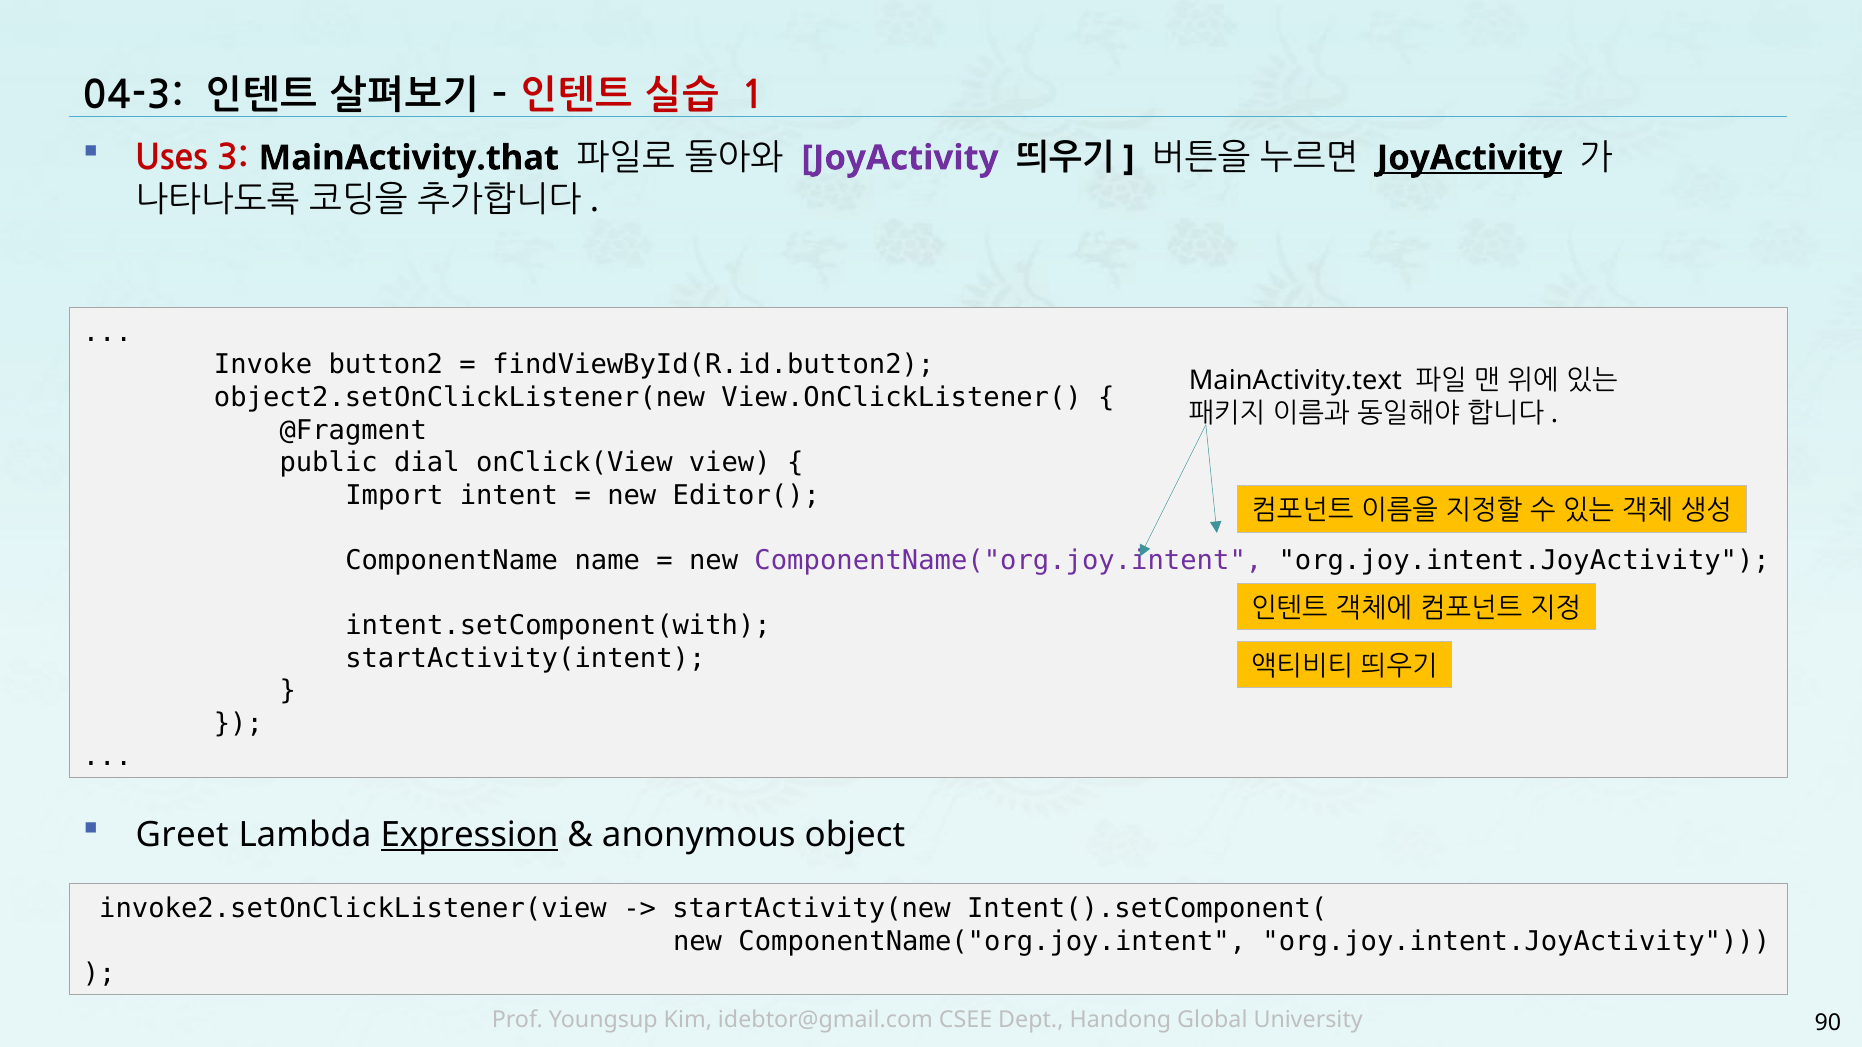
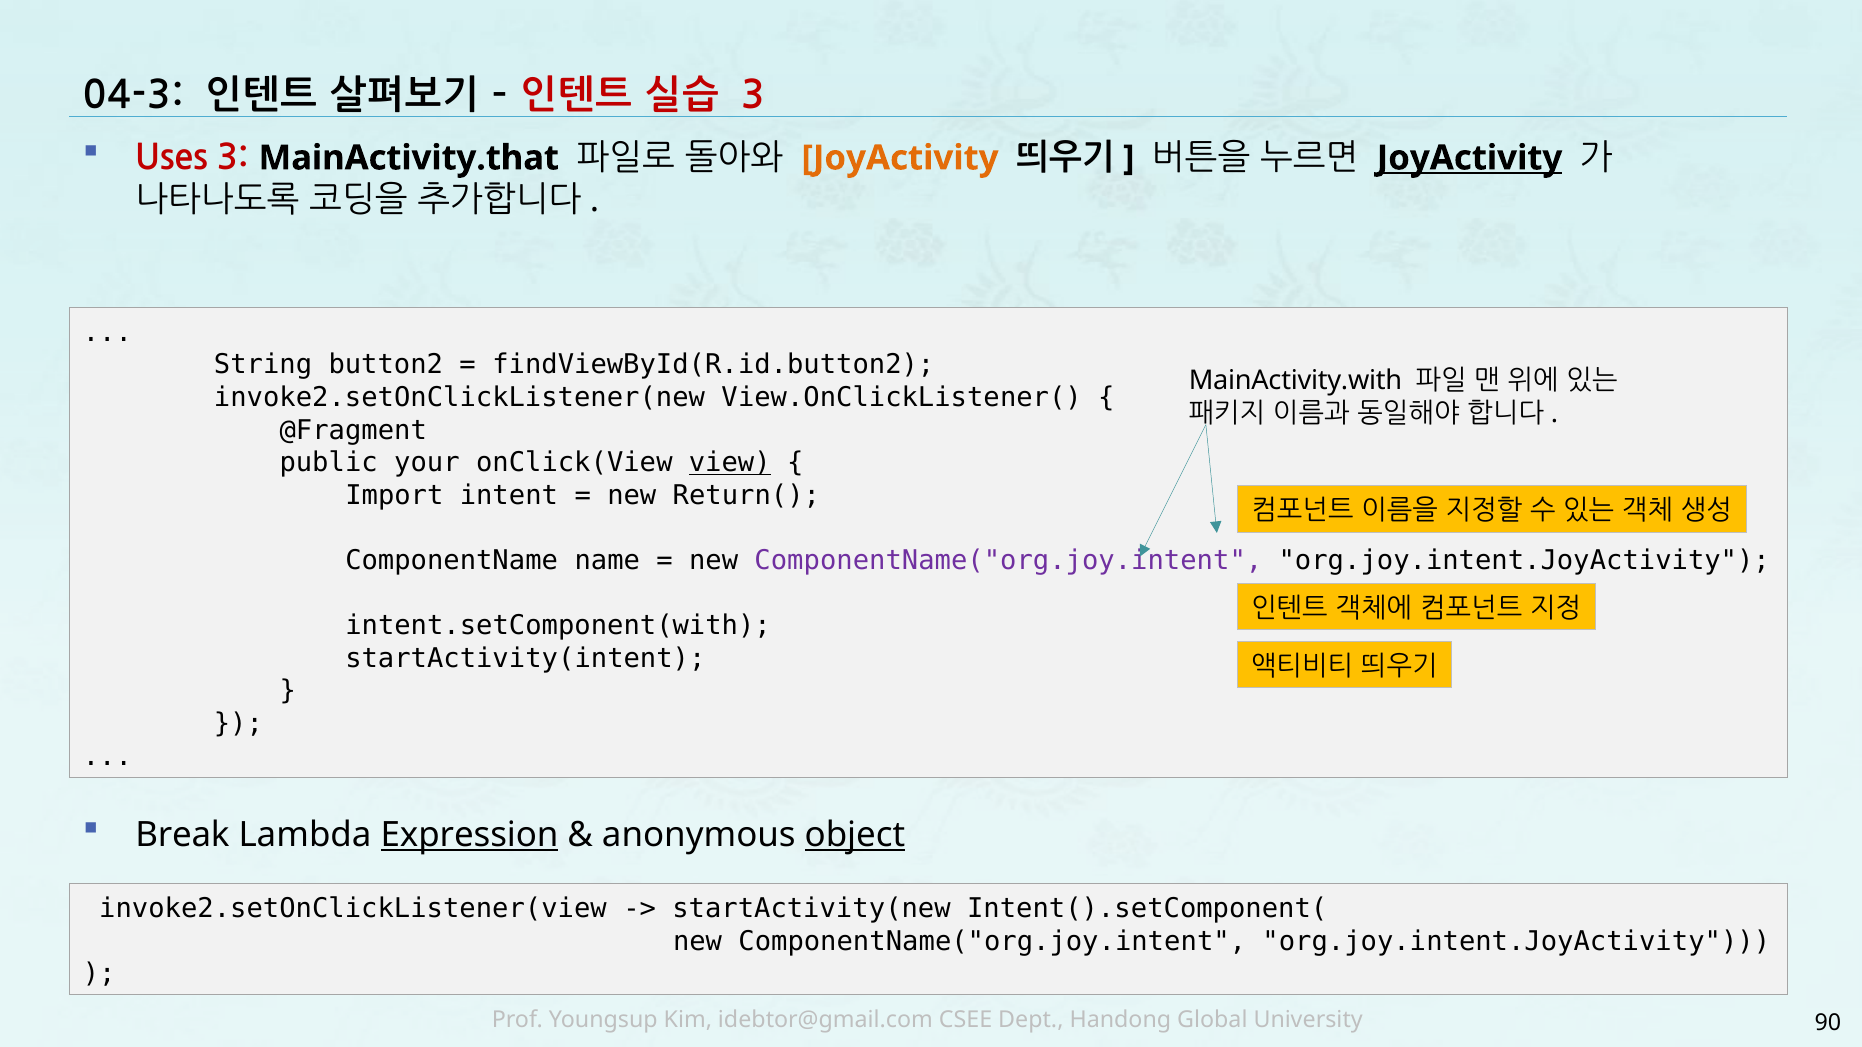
1 at (753, 96): 1 -> 3
JoyActivity at (900, 158) colour: purple -> orange
Invoke: Invoke -> String
MainActivity.text: MainActivity.text -> MainActivity.with
object2.setOnClickListener(new: object2.setOnClickListener(new -> invoke2.setOnClickListener(new
dial: dial -> your
view underline: none -> present
Editor(: Editor( -> Return(
Greet: Greet -> Break
object underline: none -> present
